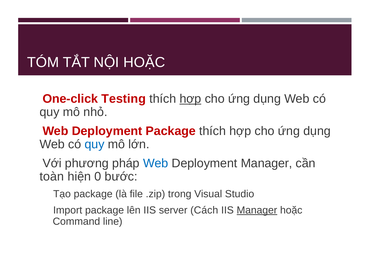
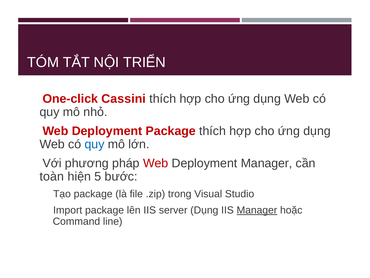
NỘI HOẶC: HOẶC -> TRIỂN
Testing: Testing -> Cassini
hợp at (190, 99) underline: present -> none
Web at (156, 163) colour: blue -> red
0: 0 -> 5
server Cách: Cách -> Dụng
